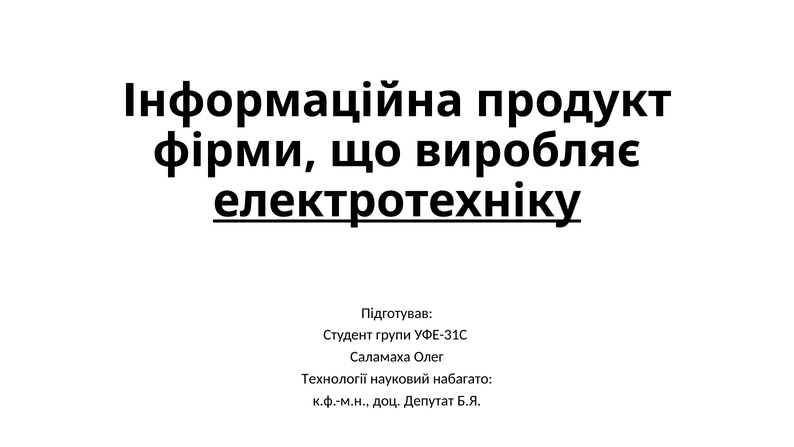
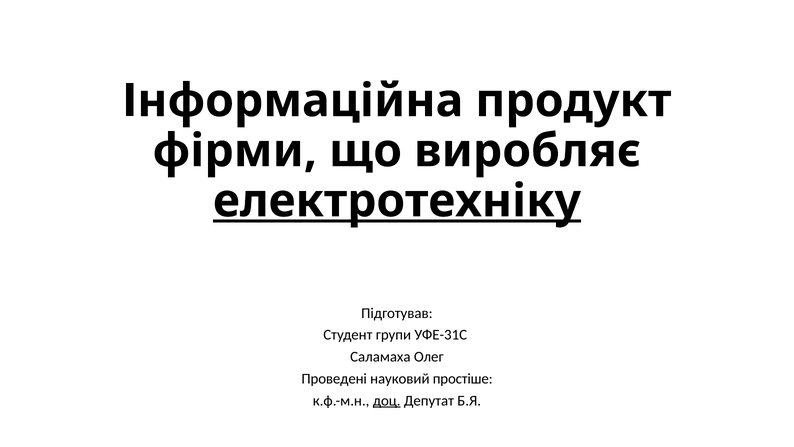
Технології: Технології -> Проведені
набагато: набагато -> простіше
доц underline: none -> present
